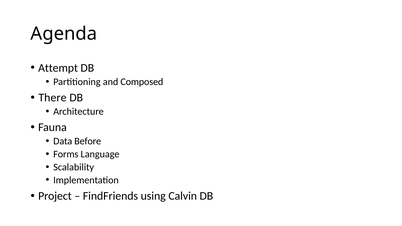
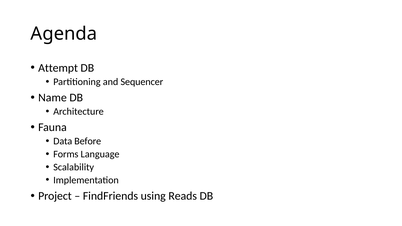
Composed: Composed -> Sequencer
There: There -> Name
Calvin: Calvin -> Reads
